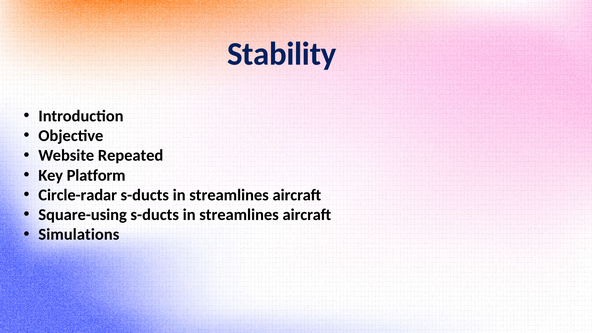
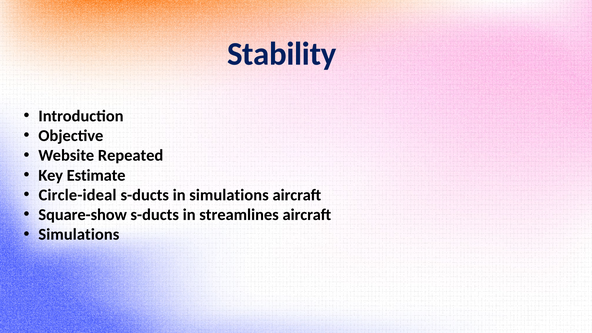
Platform: Platform -> Estimate
Circle-radar: Circle-radar -> Circle-ideal
streamlines at (229, 195): streamlines -> simulations
Square-using: Square-using -> Square-show
